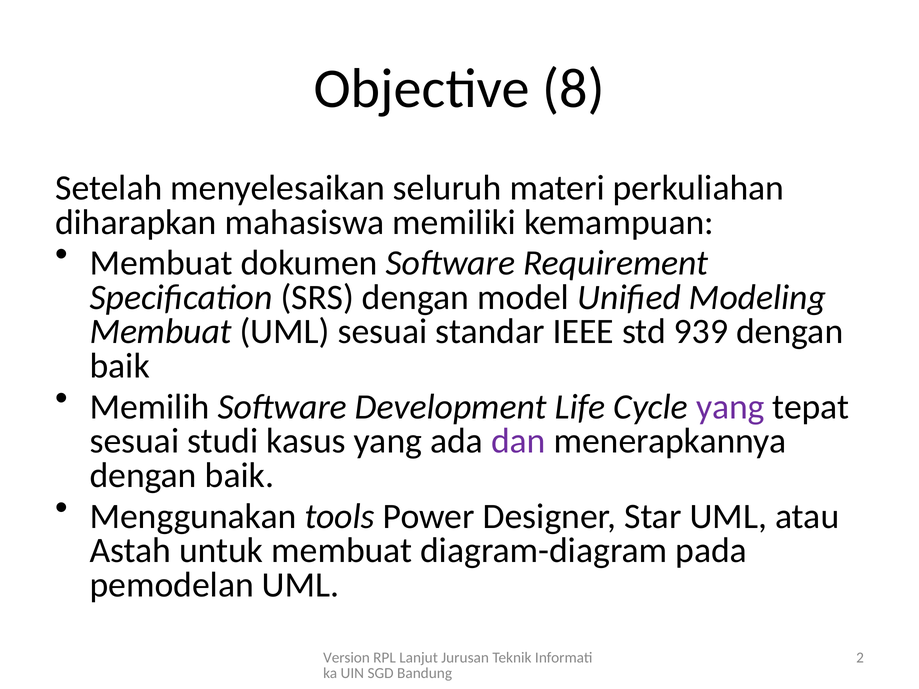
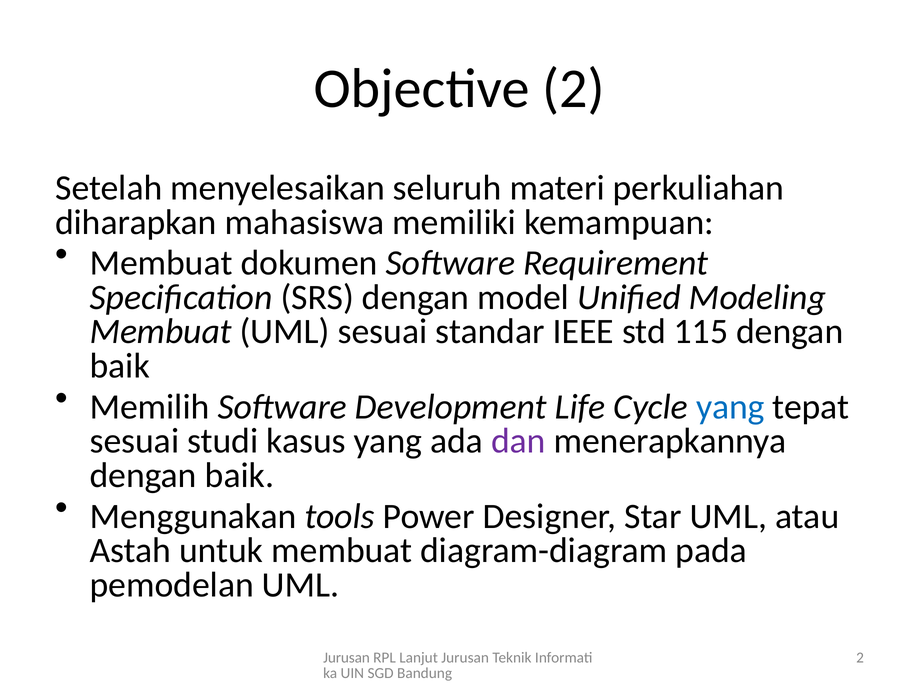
Objective 8: 8 -> 2
939: 939 -> 115
yang at (730, 407) colour: purple -> blue
Version at (346, 658): Version -> Jurusan
